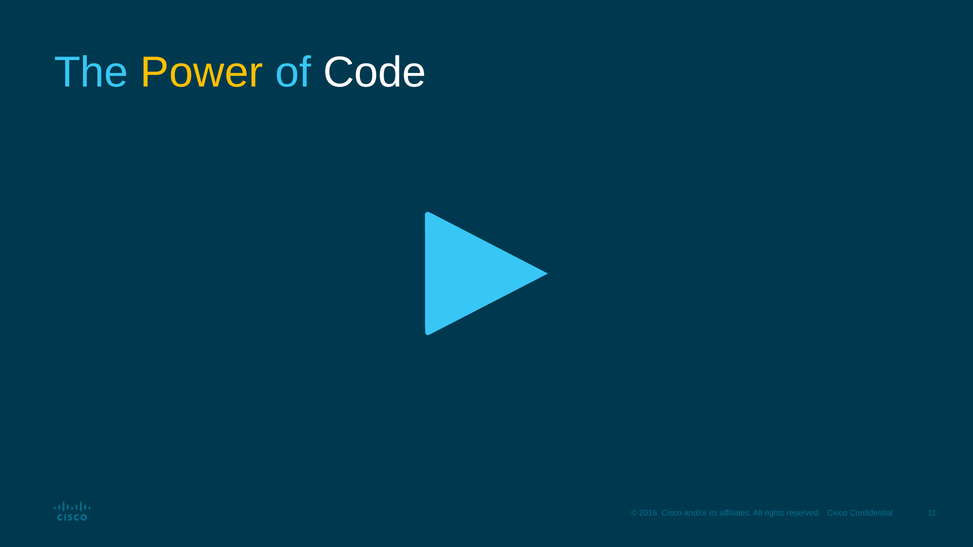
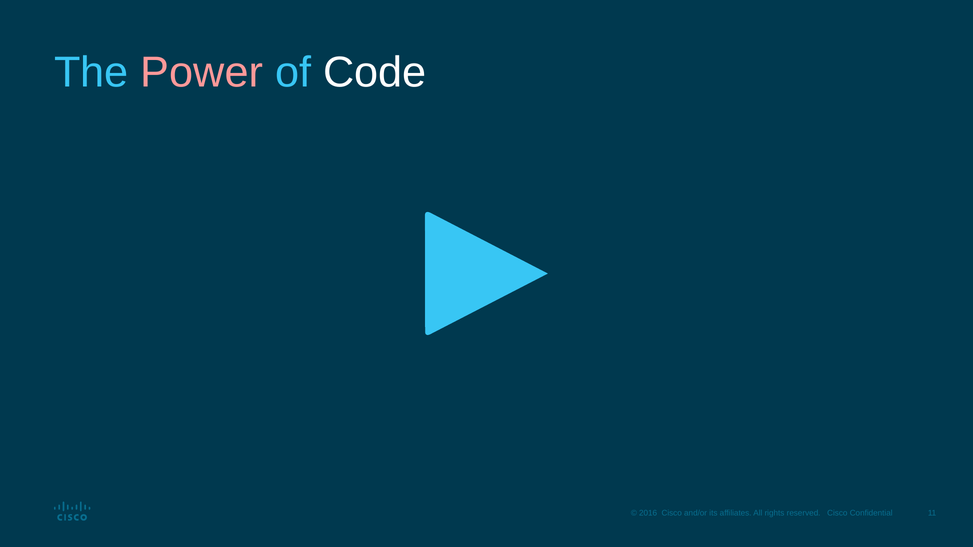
Power colour: yellow -> pink
